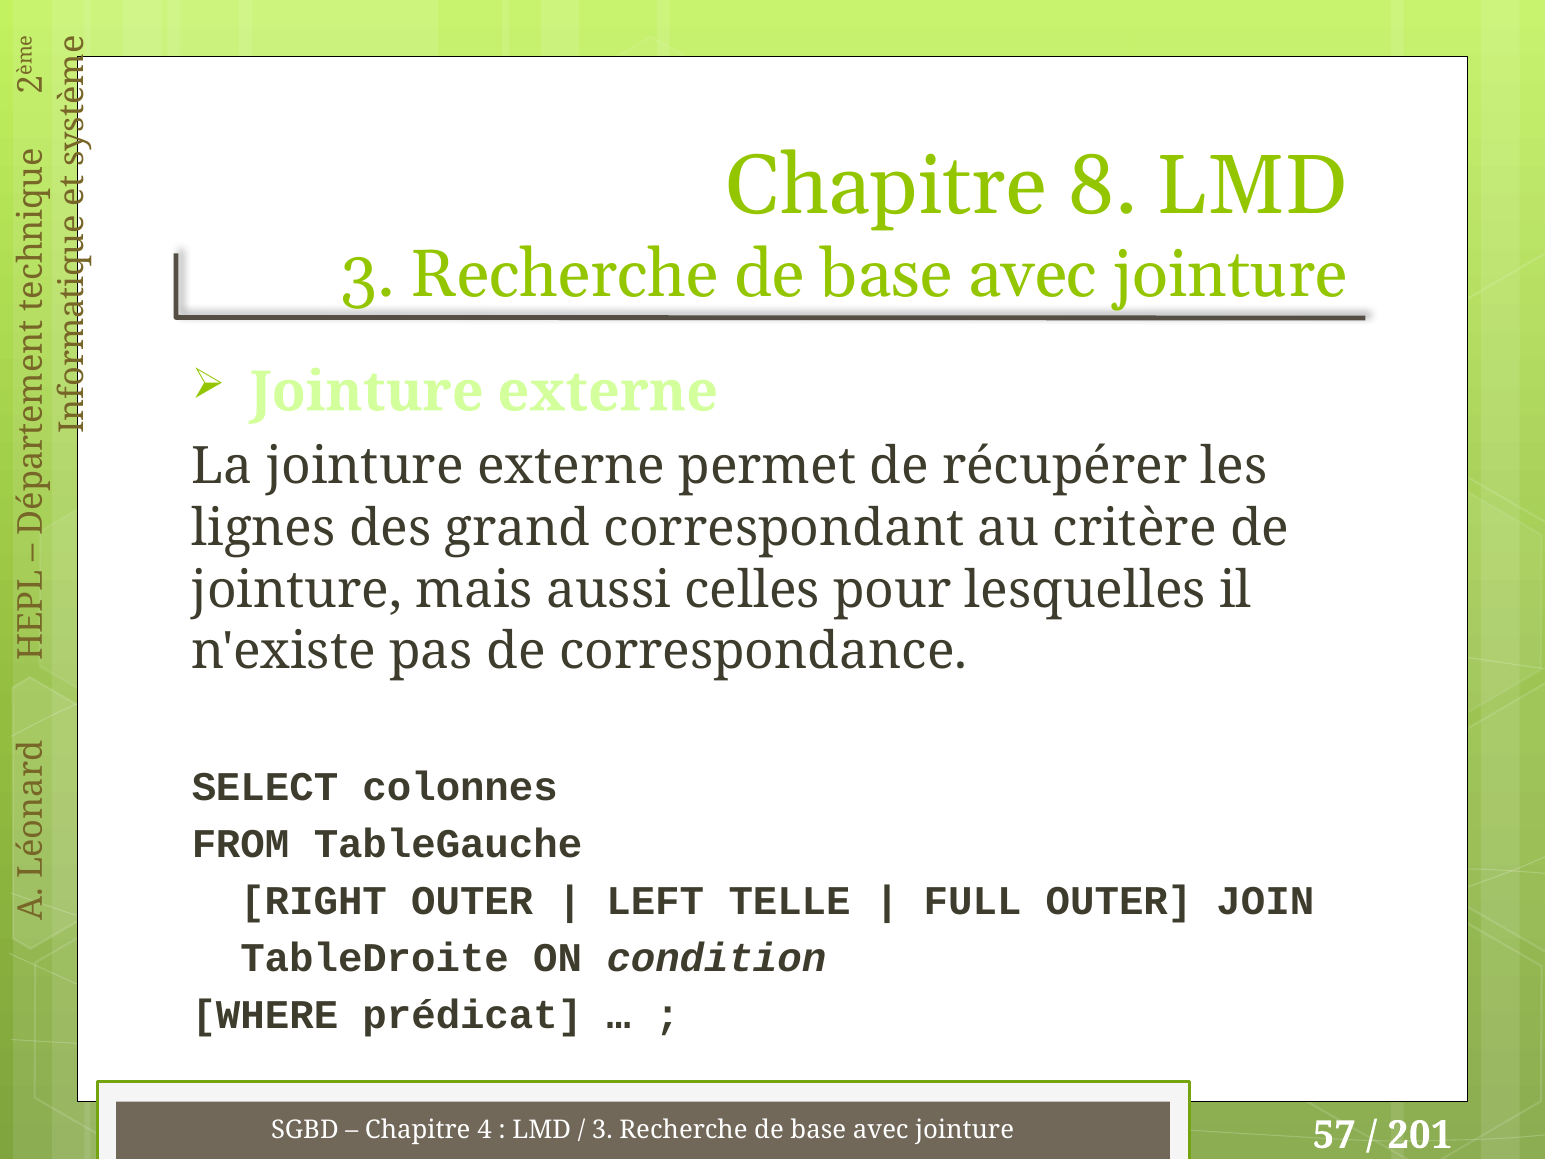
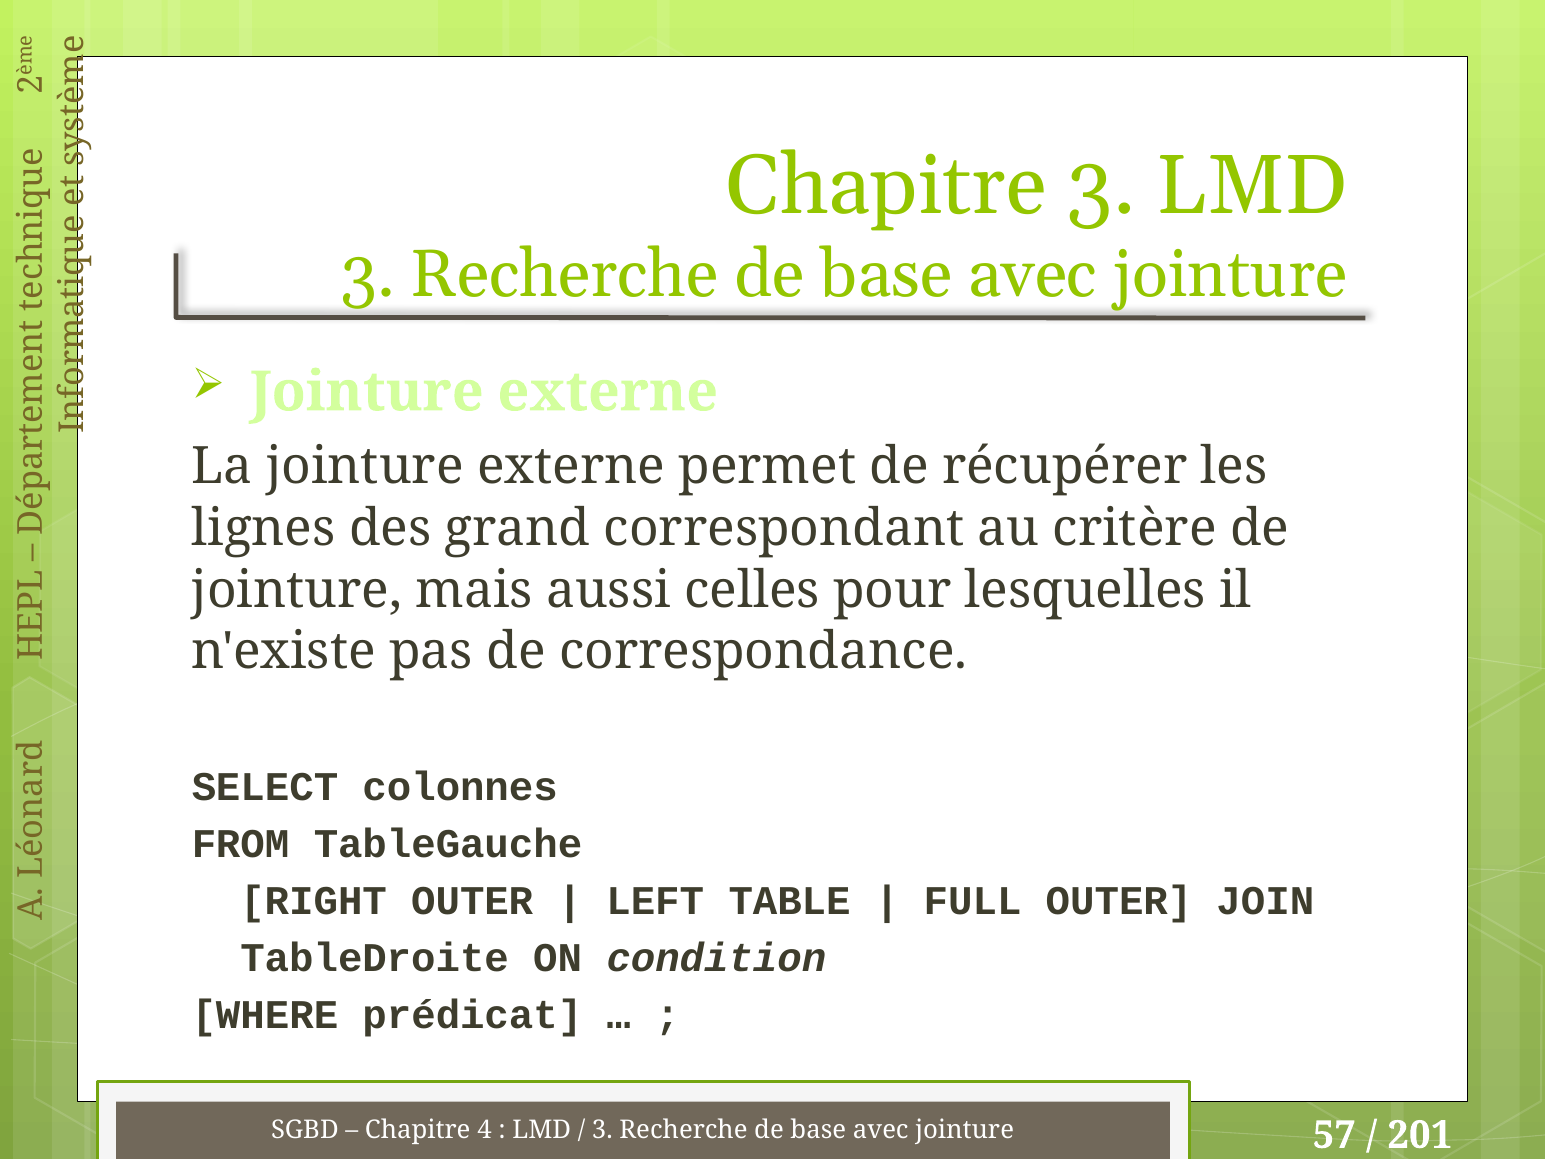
Chapitre 8: 8 -> 3
TELLE: TELLE -> TABLE
